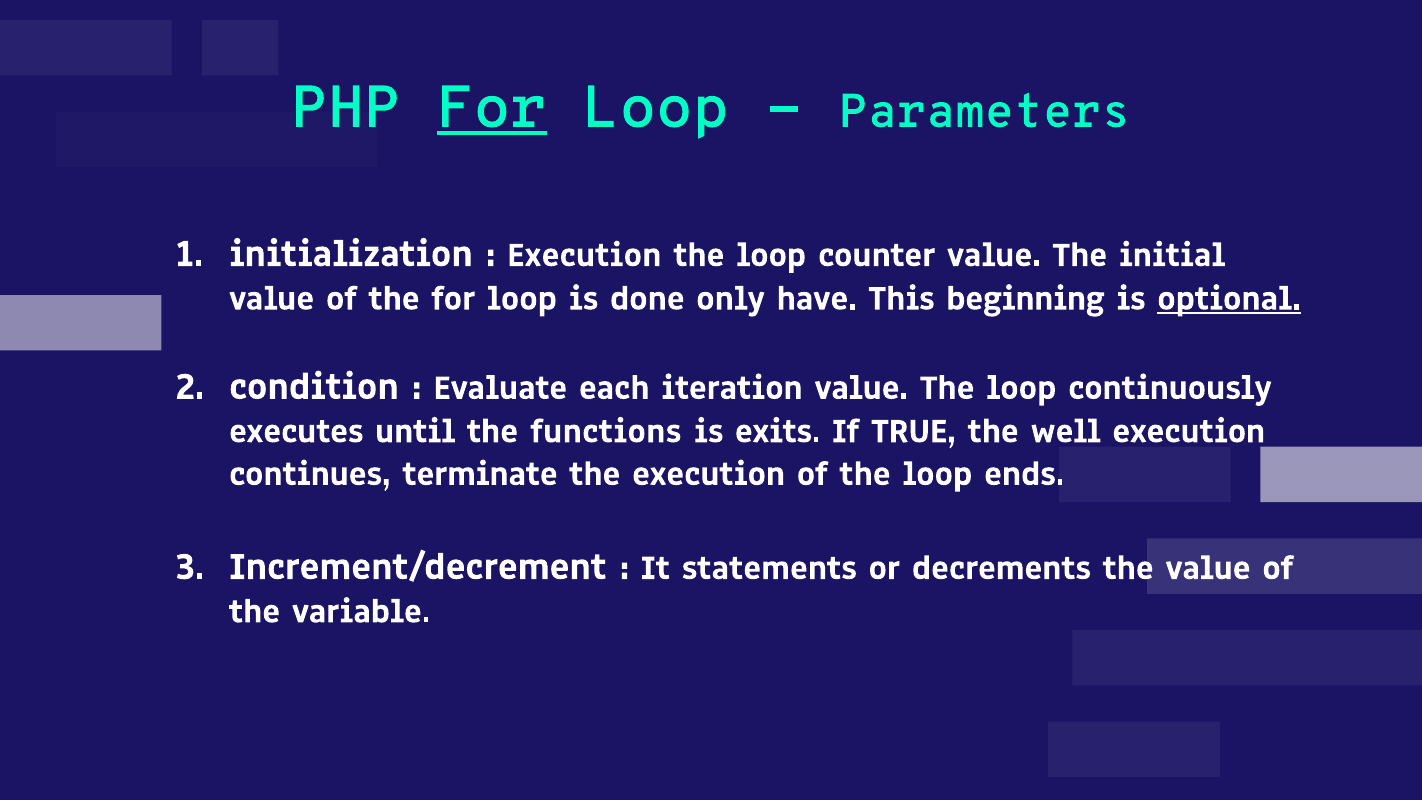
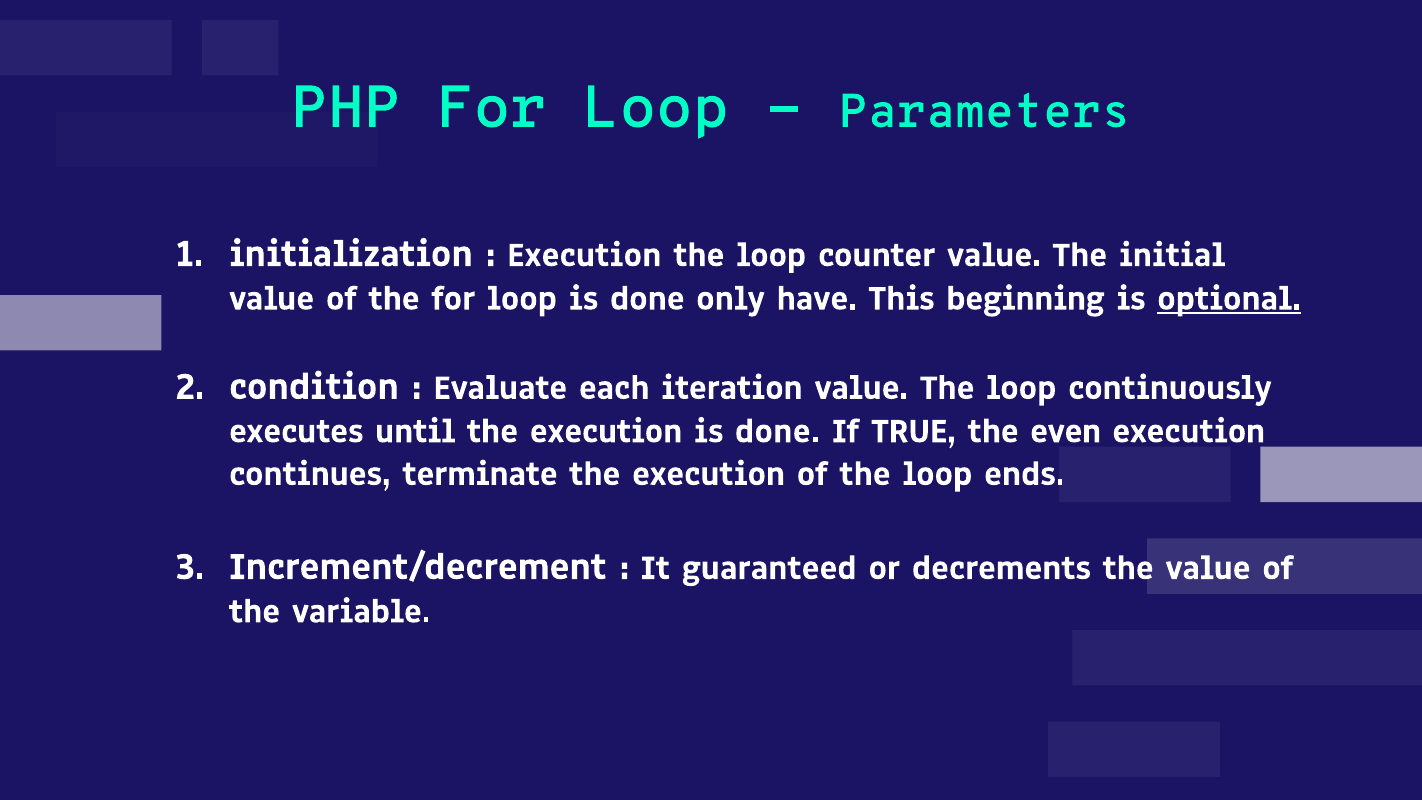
For at (492, 107) underline: present -> none
until the functions: functions -> execution
exits at (778, 430): exits -> done
well: well -> even
statements: statements -> guaranteed
